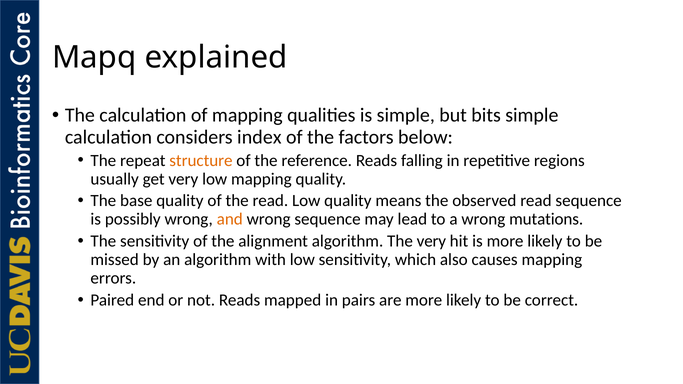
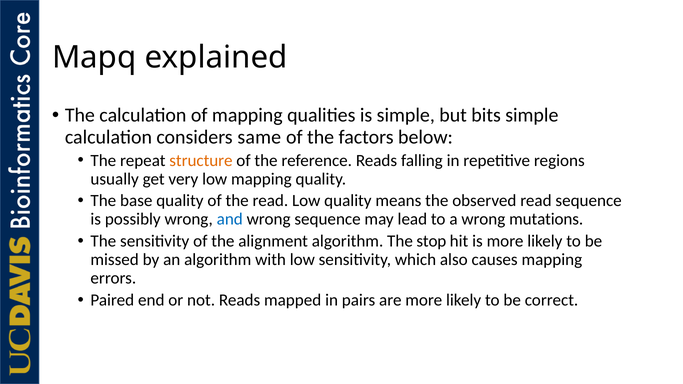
index: index -> same
and colour: orange -> blue
The very: very -> stop
